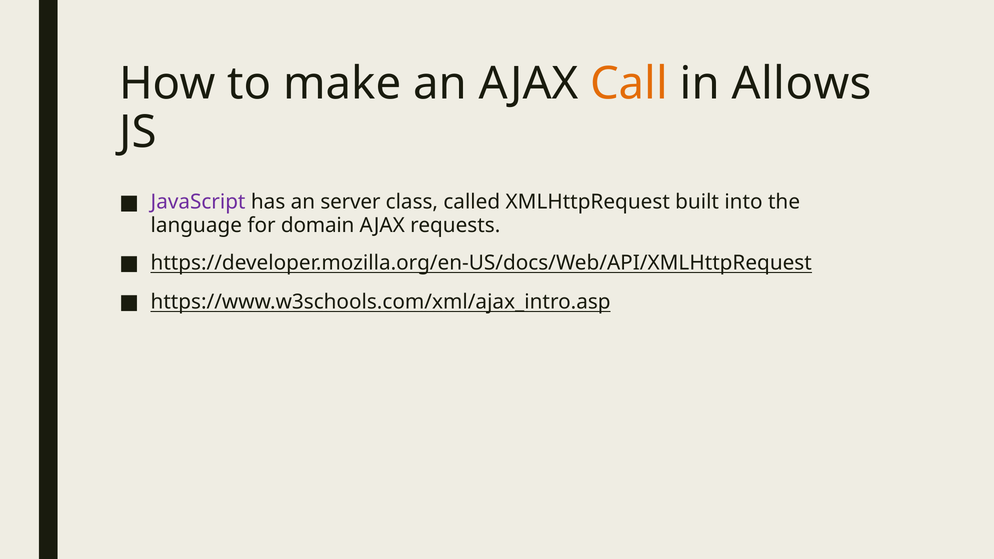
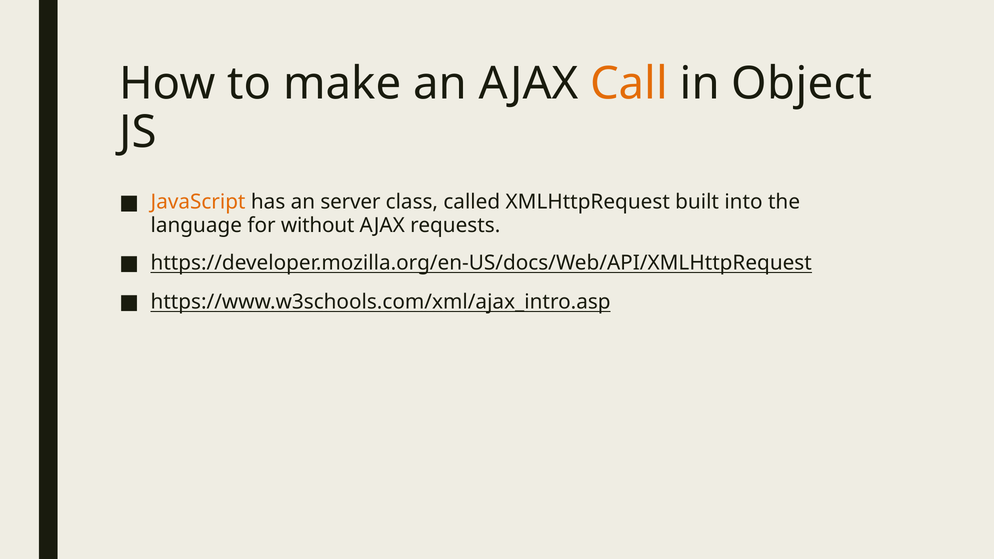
Allows: Allows -> Object
JavaScript colour: purple -> orange
domain: domain -> without
